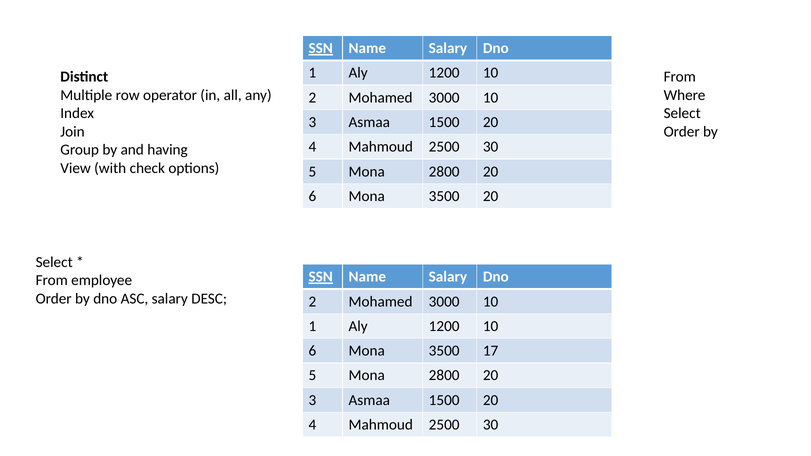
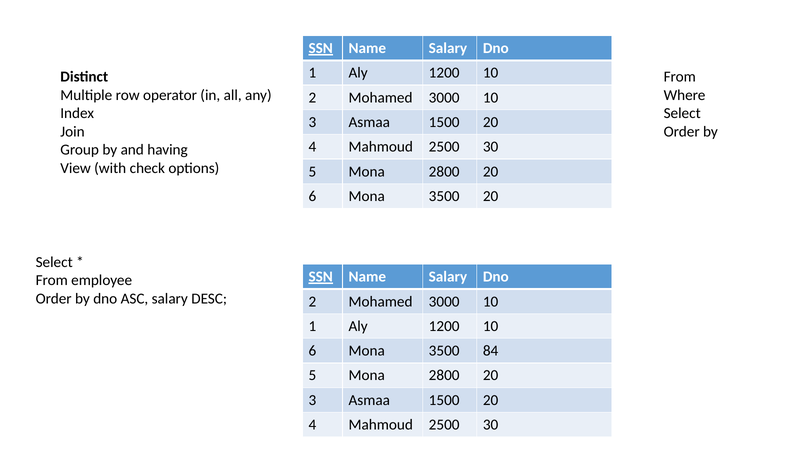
17: 17 -> 84
